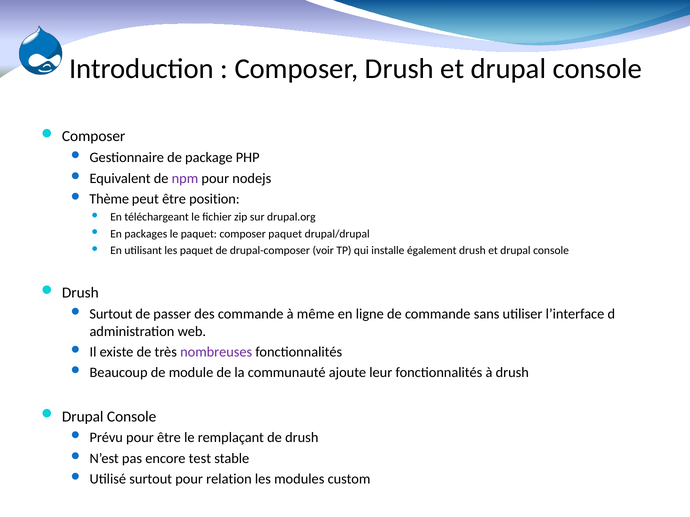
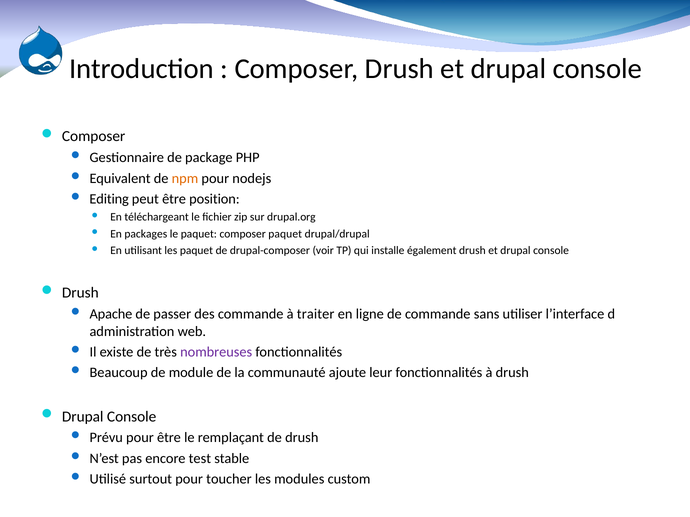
npm colour: purple -> orange
Thème: Thème -> Editing
Surtout at (111, 314): Surtout -> Apache
même: même -> traiter
relation: relation -> toucher
